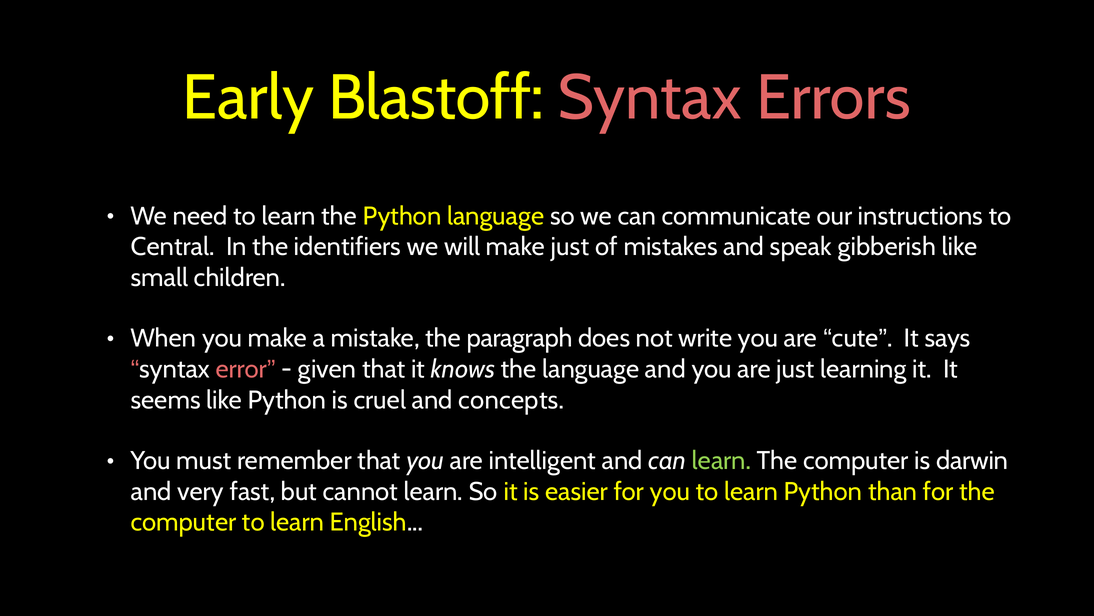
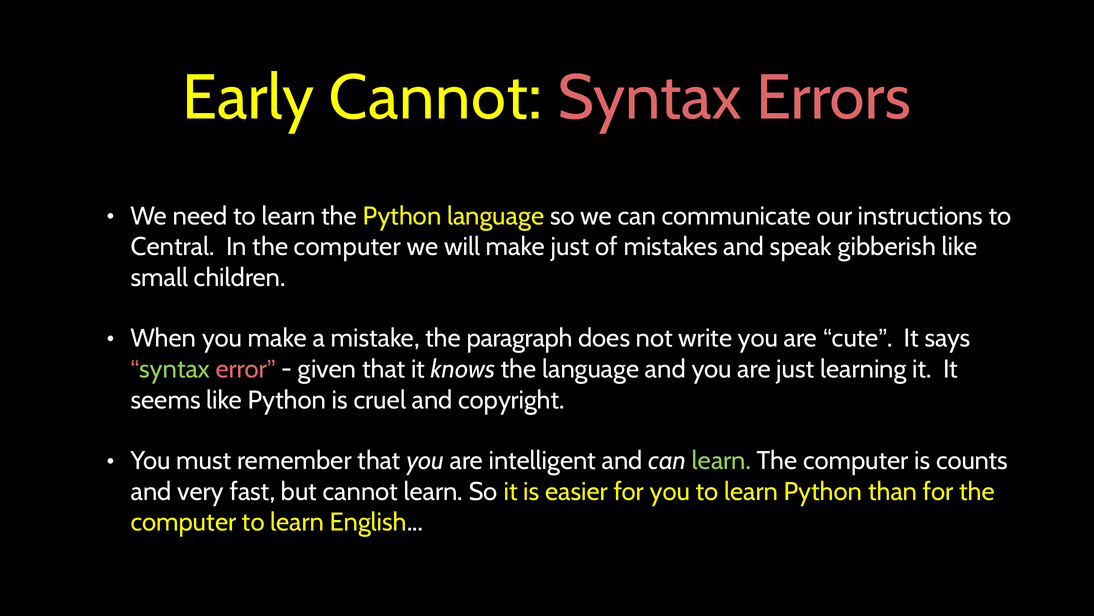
Early Blastoff: Blastoff -> Cannot
In the identifiers: identifiers -> computer
syntax at (175, 369) colour: white -> light green
concepts: concepts -> copyright
darwin: darwin -> counts
